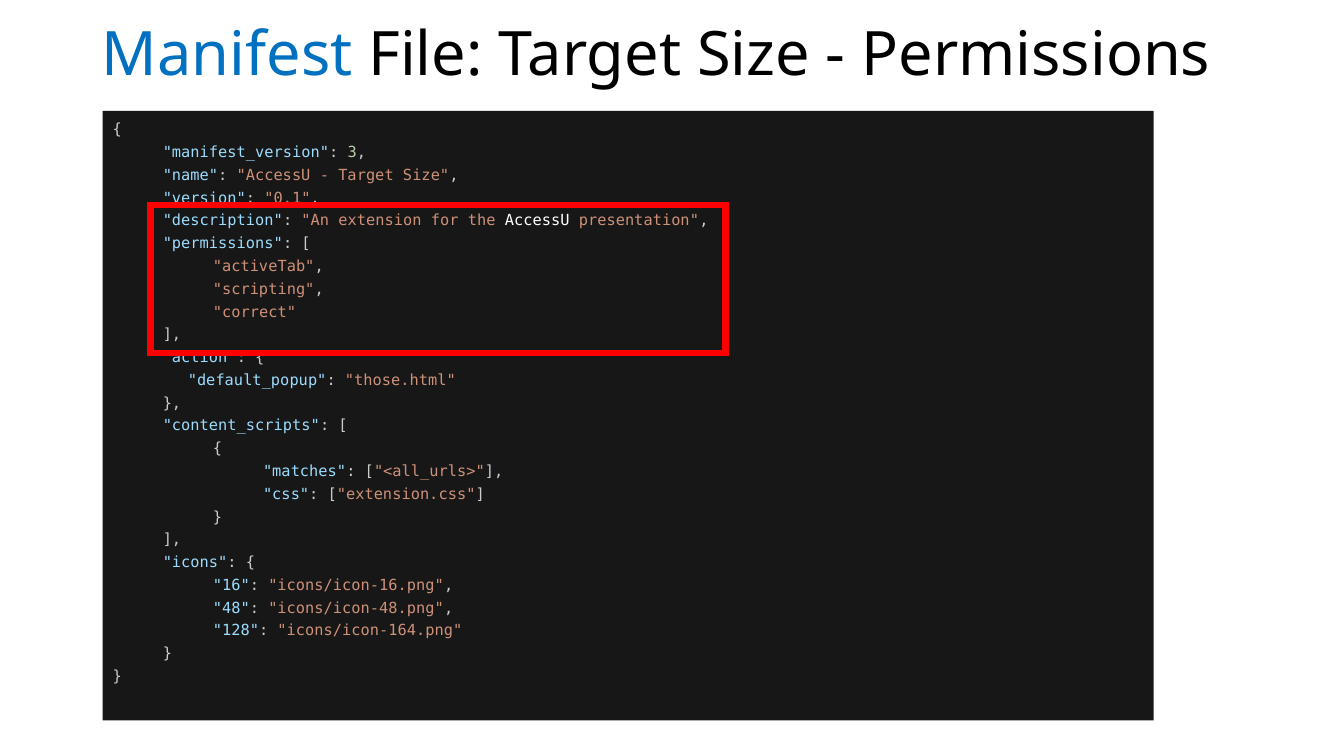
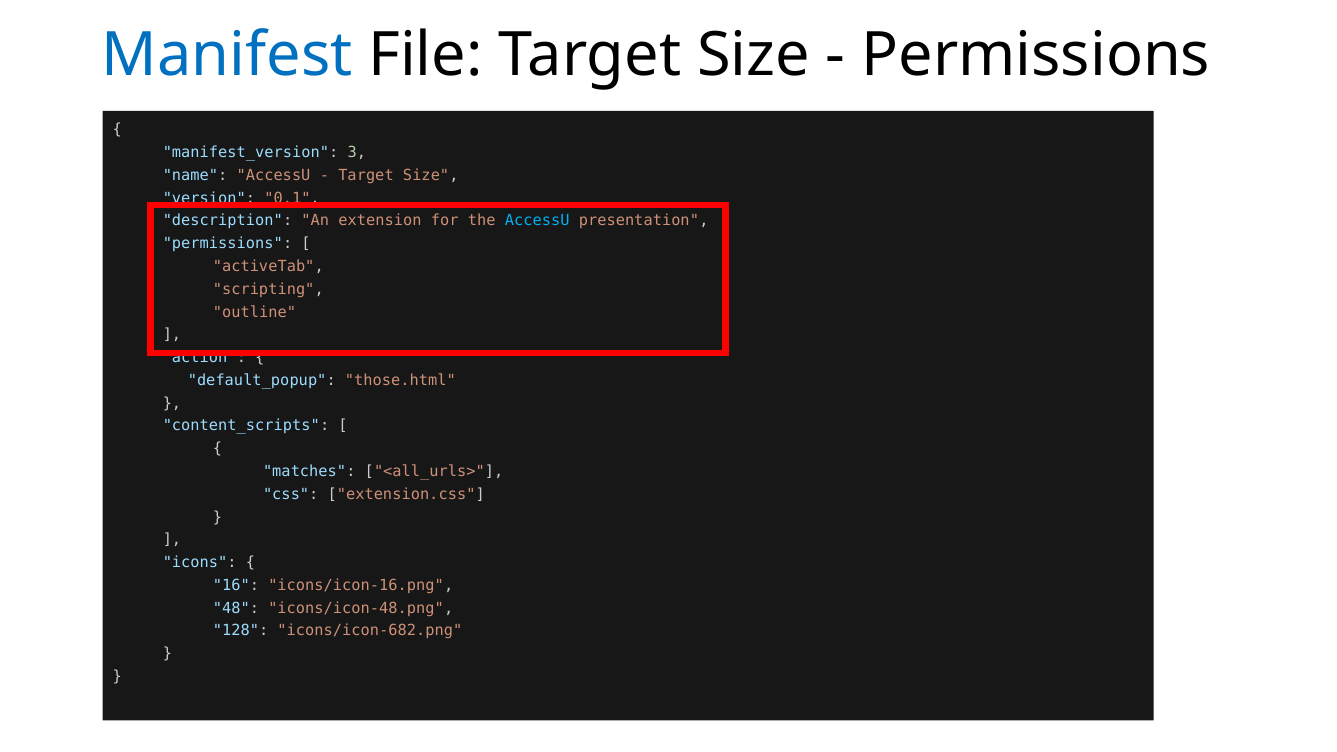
AccessU at (537, 221) colour: white -> light blue
correct: correct -> outline
icons/icon-164.png: icons/icon-164.png -> icons/icon-682.png
